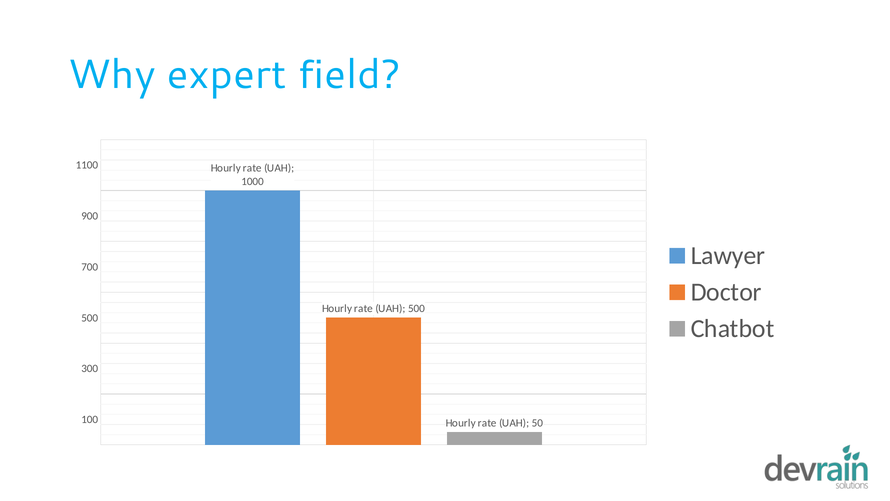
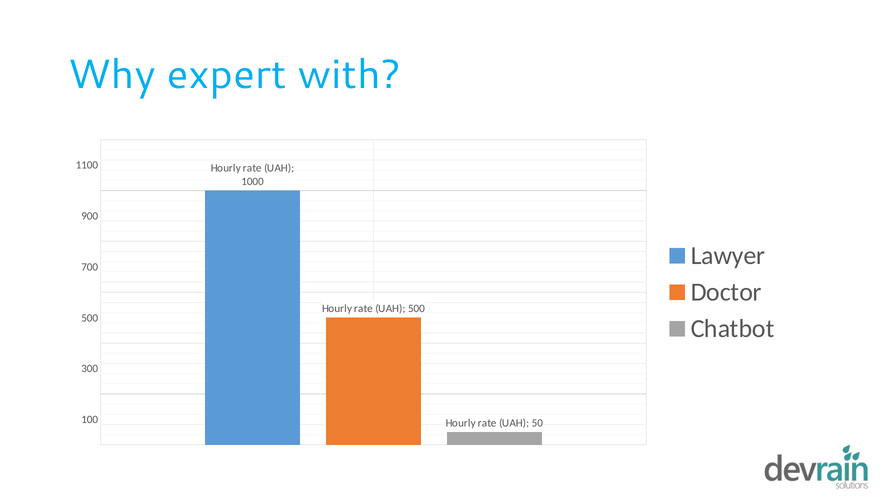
field: field -> with
